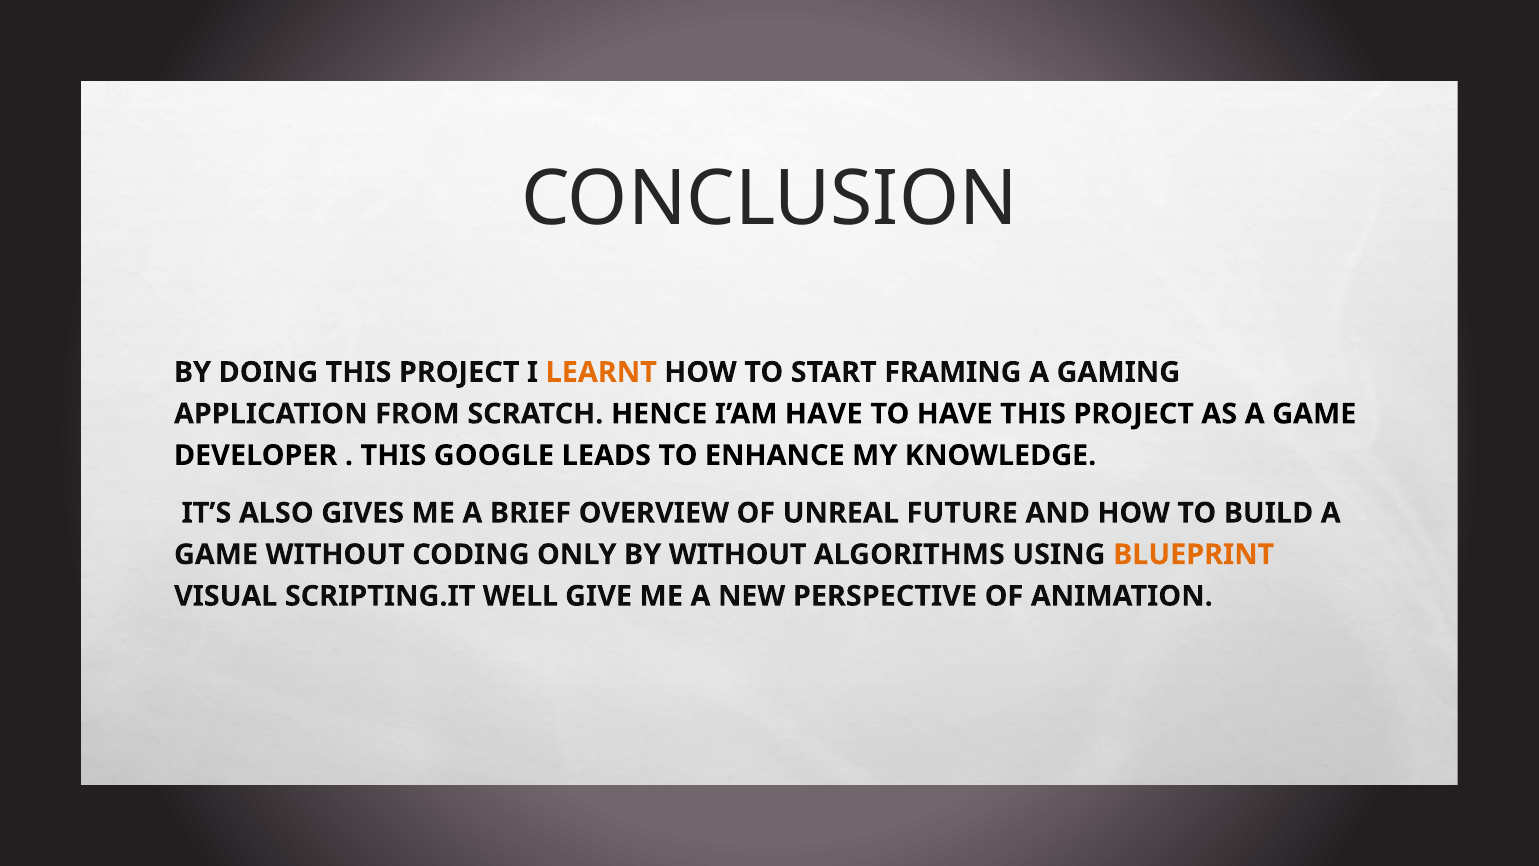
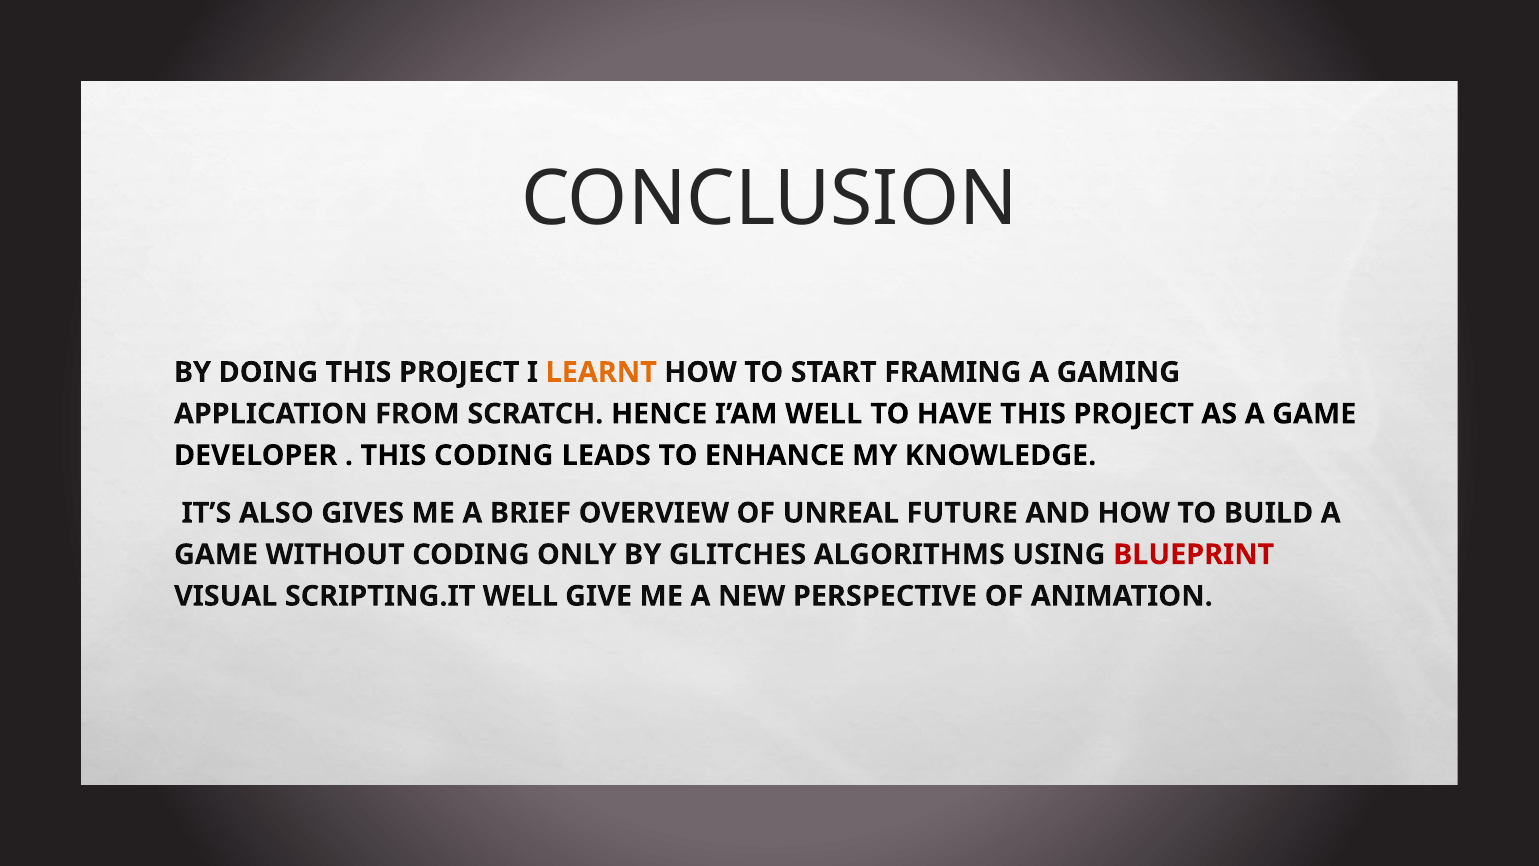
I’AM HAVE: HAVE -> WELL
THIS GOOGLE: GOOGLE -> CODING
BY WITHOUT: WITHOUT -> GLITCHES
BLUEPRINT colour: orange -> red
